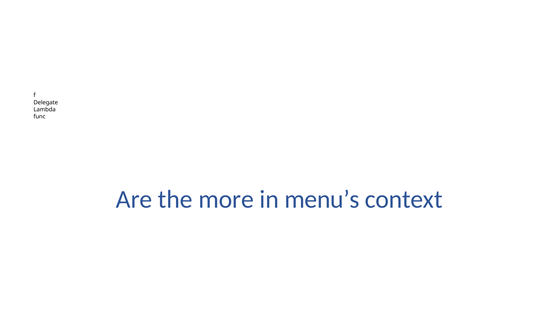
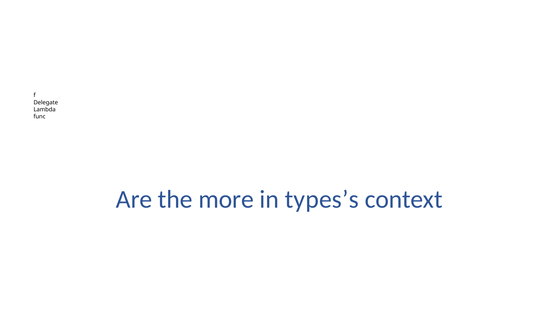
menu’s: menu’s -> types’s
